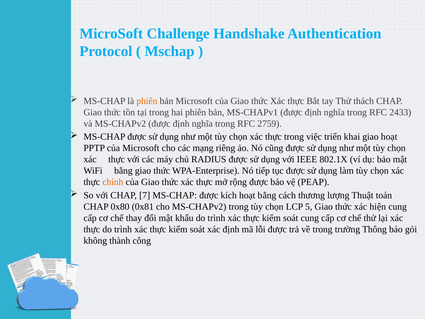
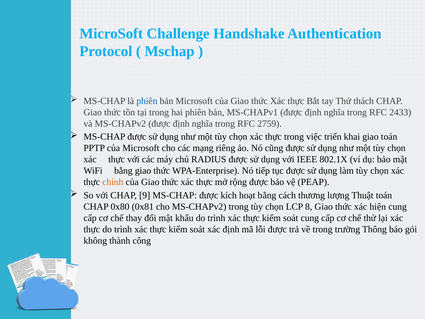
phiên at (147, 101) colour: orange -> blue
giao hoạt: hoạt -> toán
7: 7 -> 9
5: 5 -> 8
